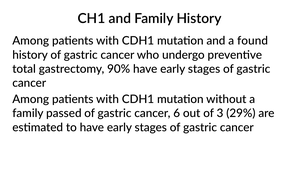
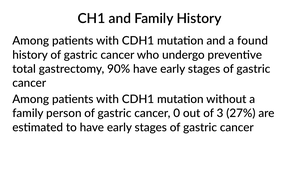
passed: passed -> person
6: 6 -> 0
29%: 29% -> 27%
